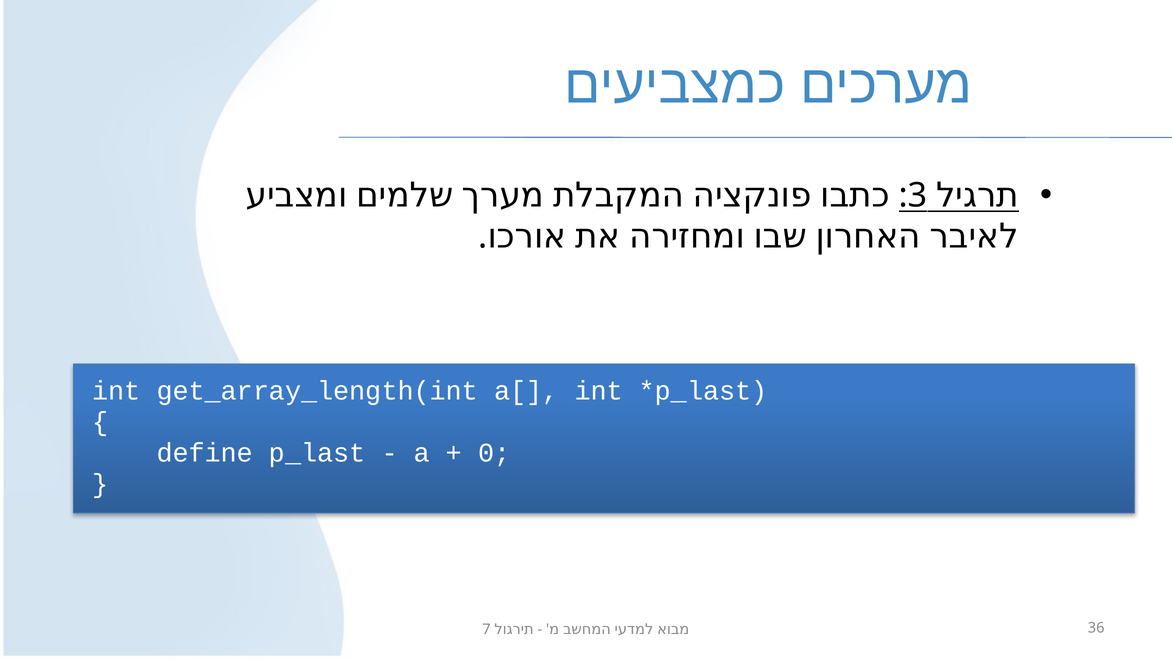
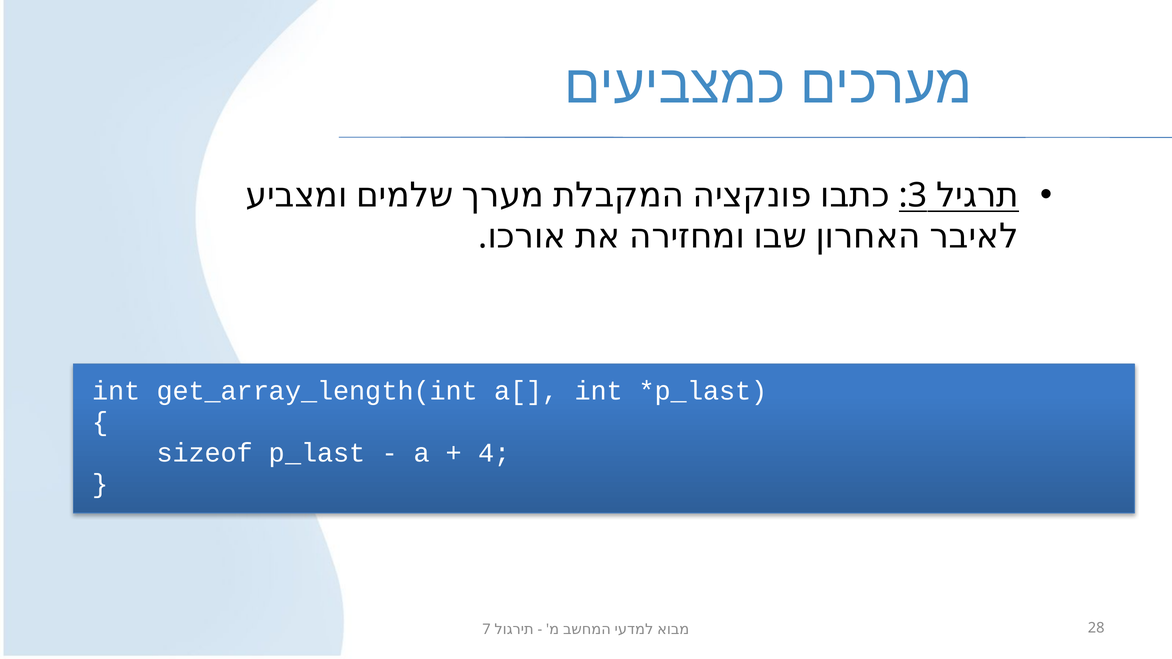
define: define -> sizeof
0: 0 -> 4
36: 36 -> 28
